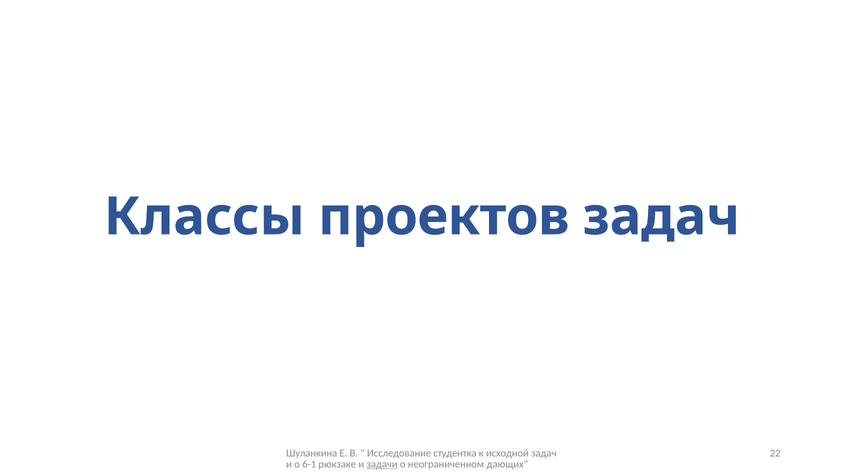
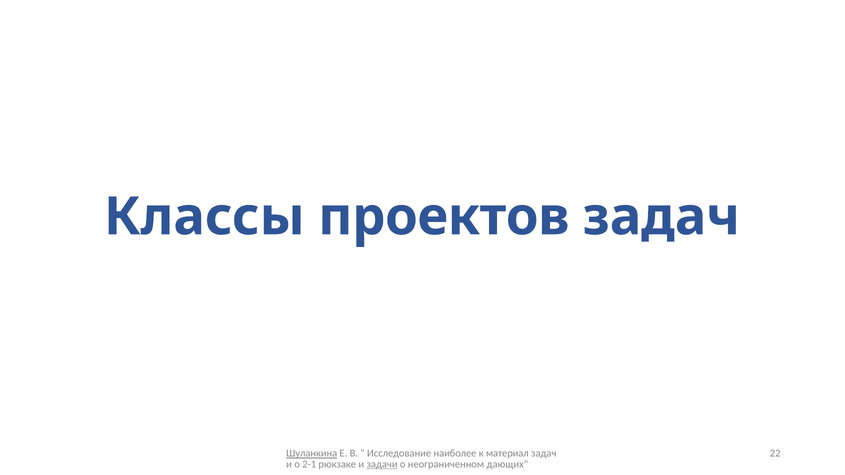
Шуланкина underline: none -> present
студентка: студентка -> наиболее
исходной: исходной -> материал
6-1: 6-1 -> 2-1
